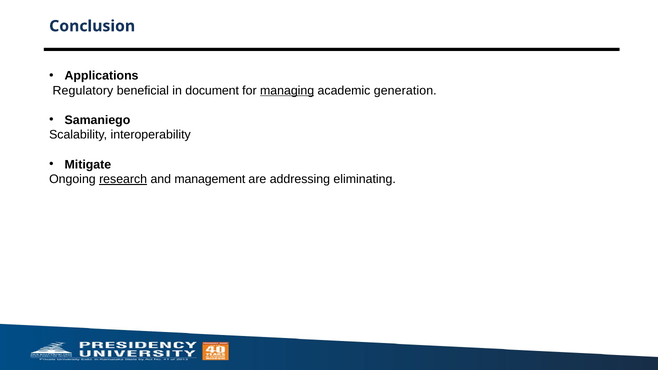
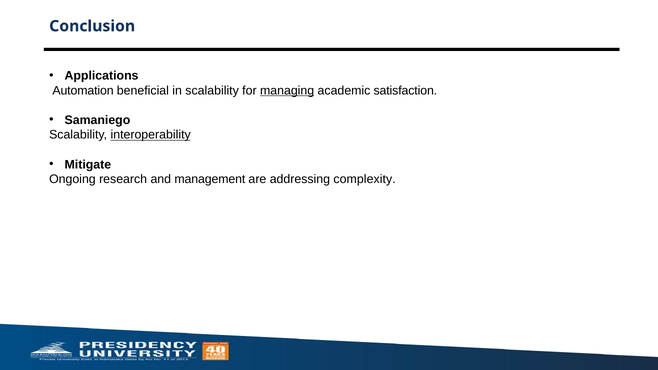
Regulatory: Regulatory -> Automation
in document: document -> scalability
generation: generation -> satisfaction
interoperability underline: none -> present
research underline: present -> none
eliminating: eliminating -> complexity
